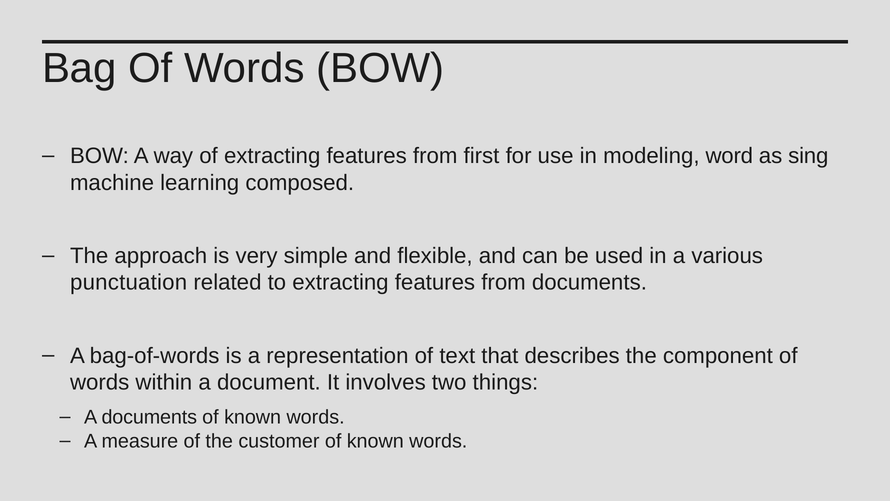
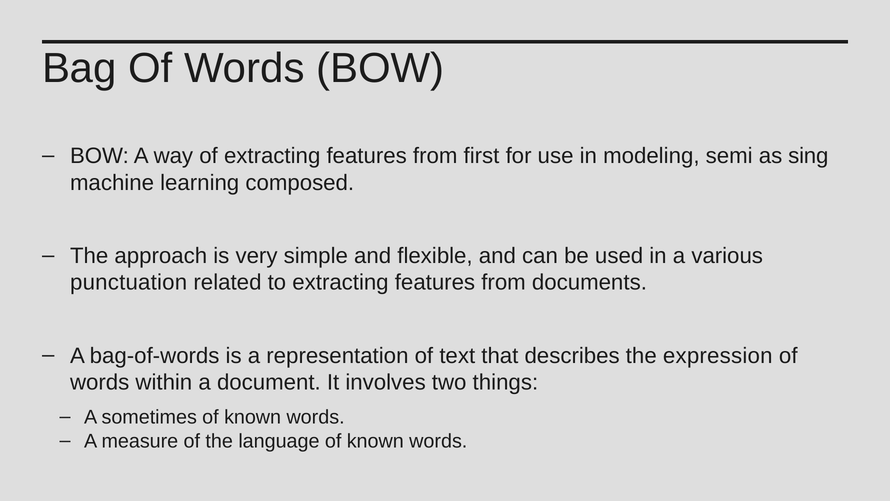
word: word -> semi
component: component -> expression
A documents: documents -> sometimes
customer: customer -> language
